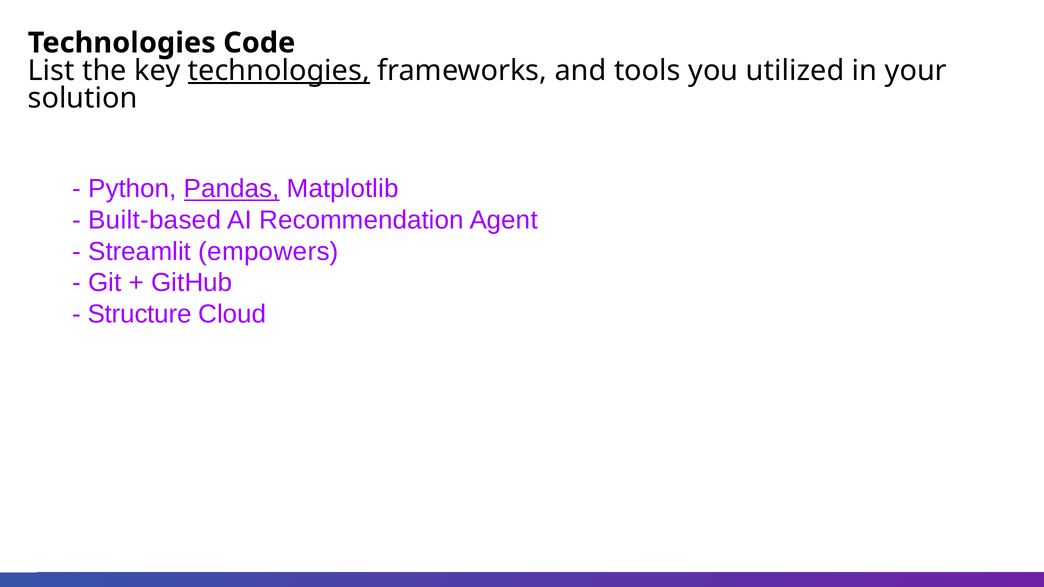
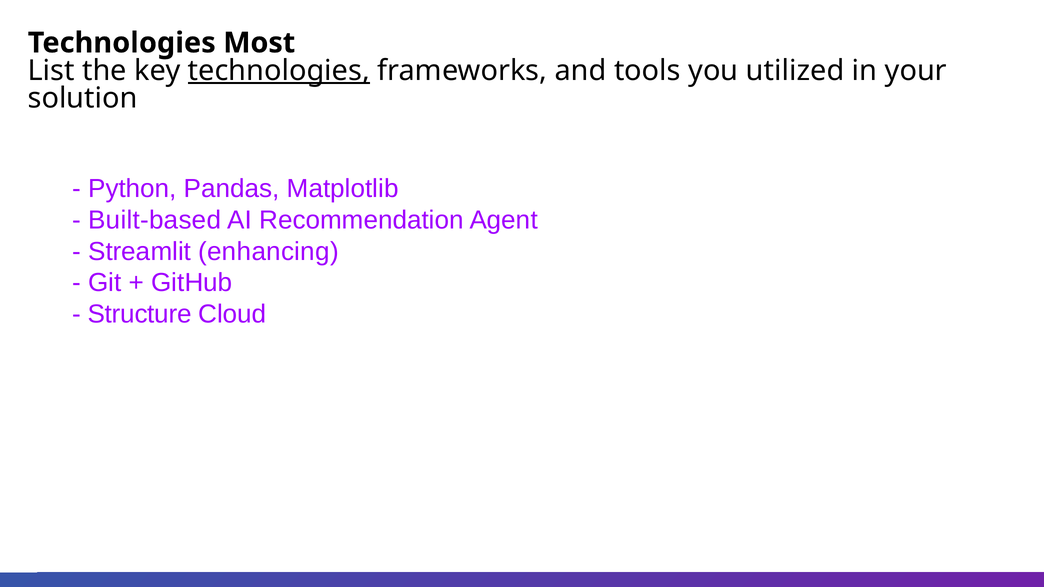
Code: Code -> Most
Pandas underline: present -> none
empowers: empowers -> enhancing
